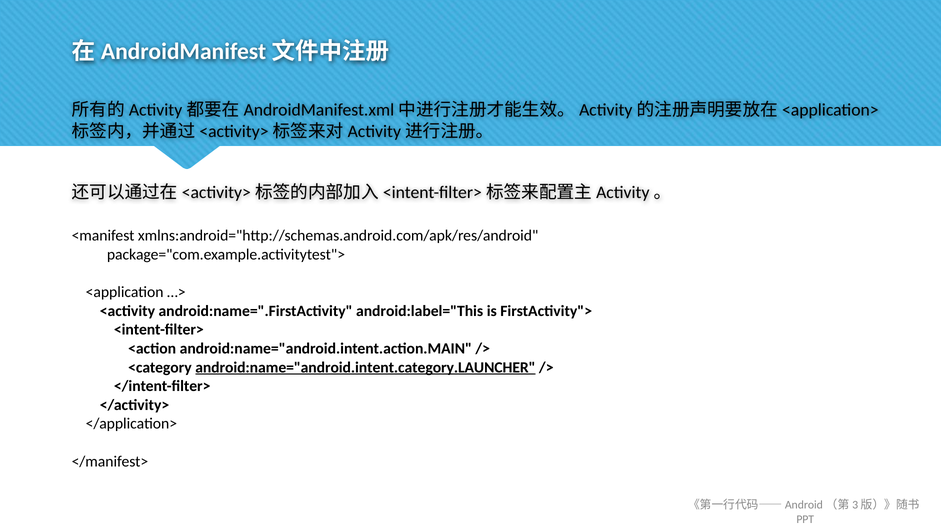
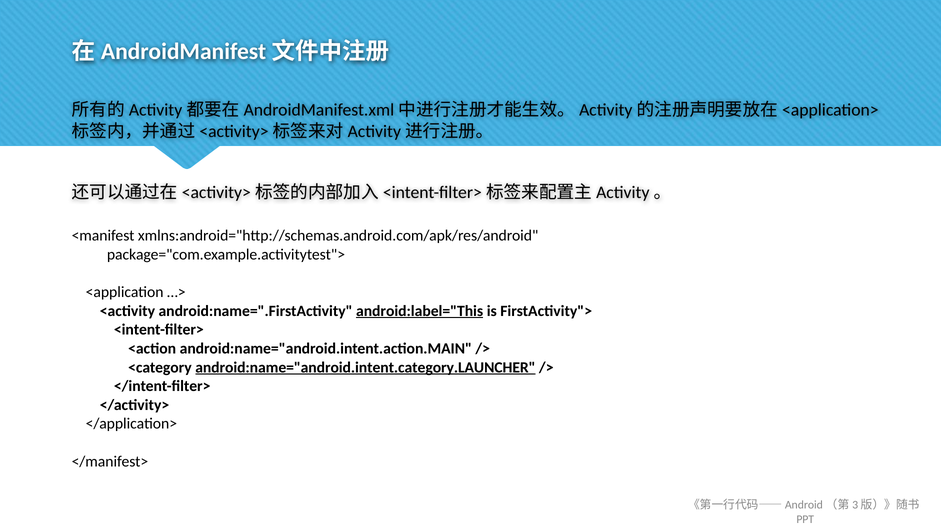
android:label="This underline: none -> present
